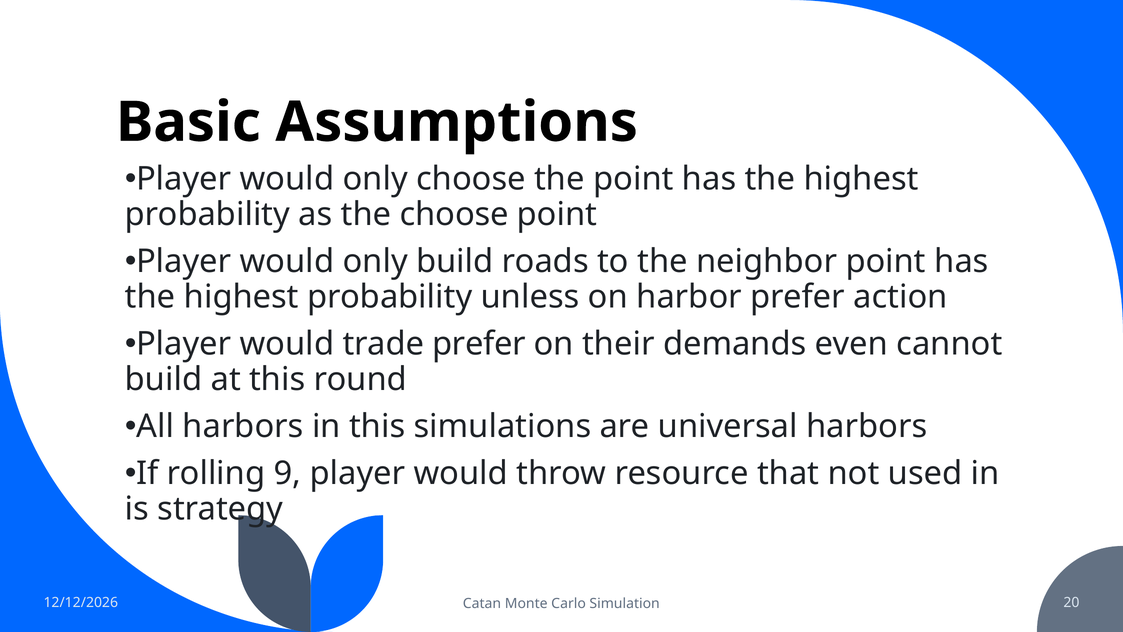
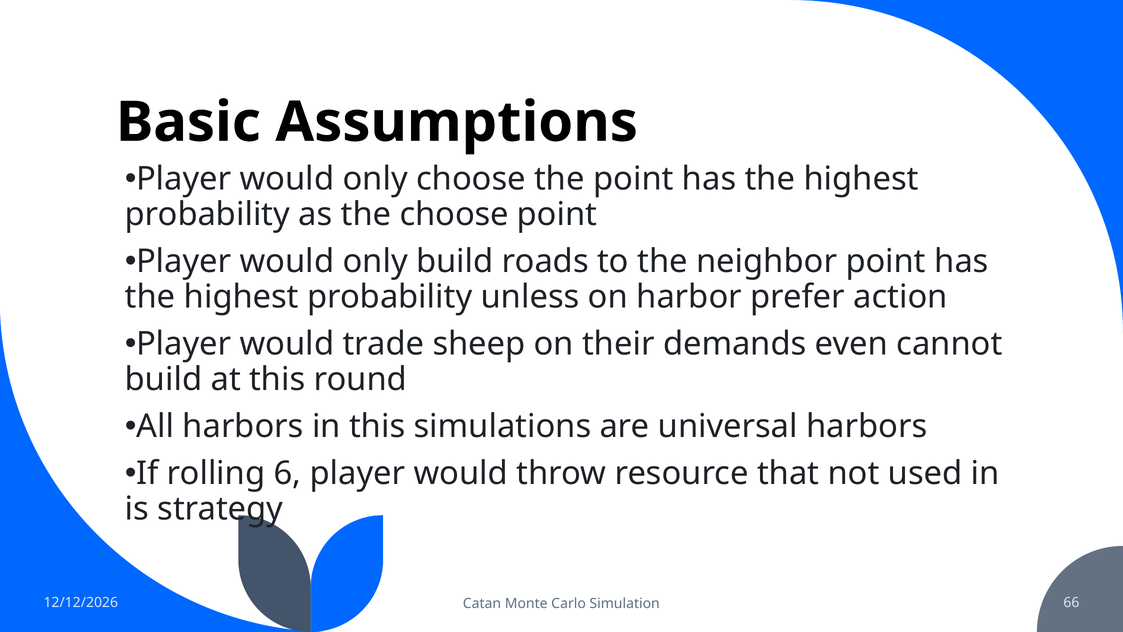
trade prefer: prefer -> sheep
9: 9 -> 6
20: 20 -> 66
